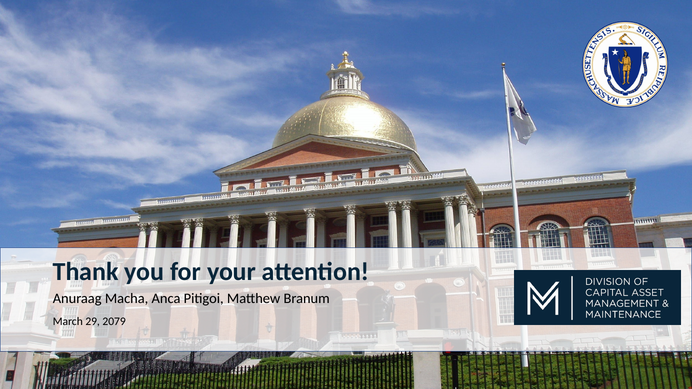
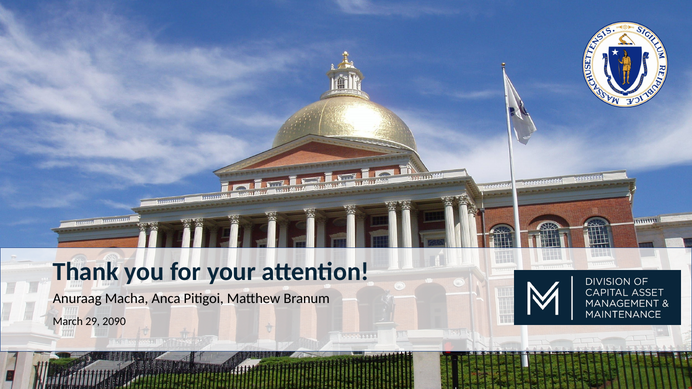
2079: 2079 -> 2090
